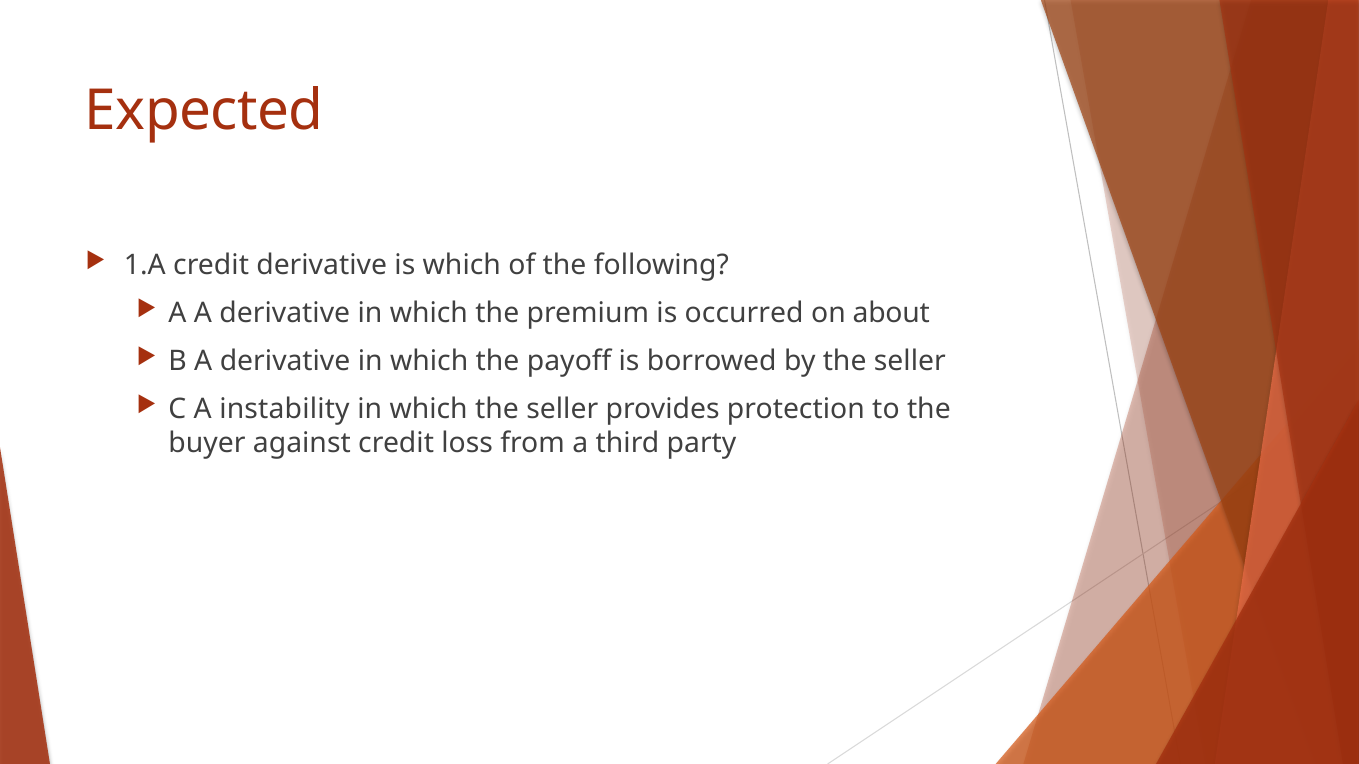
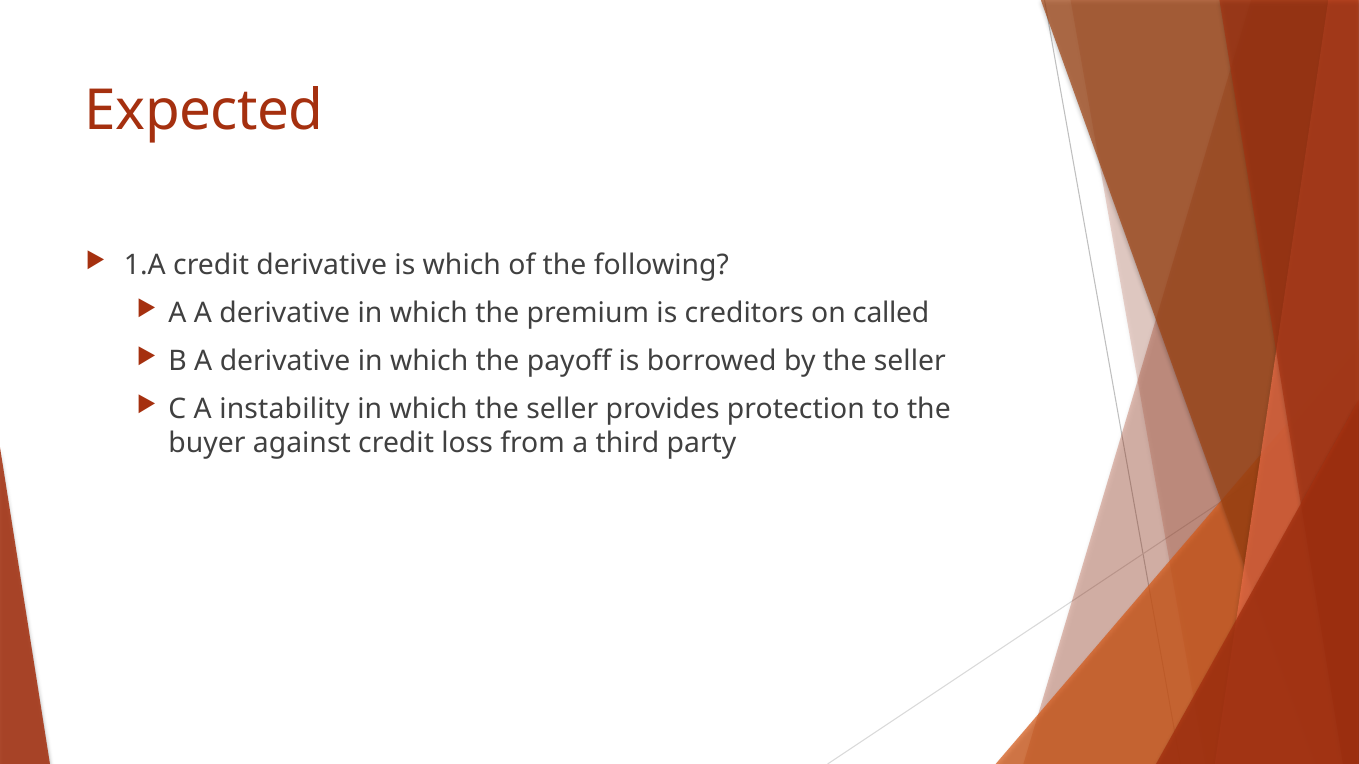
occurred: occurred -> creditors
about: about -> called
